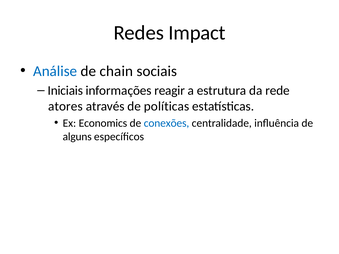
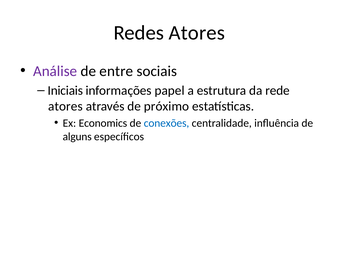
Redes Impact: Impact -> Atores
Análise colour: blue -> purple
chain: chain -> entre
reagir: reagir -> papel
políticas: políticas -> próximo
